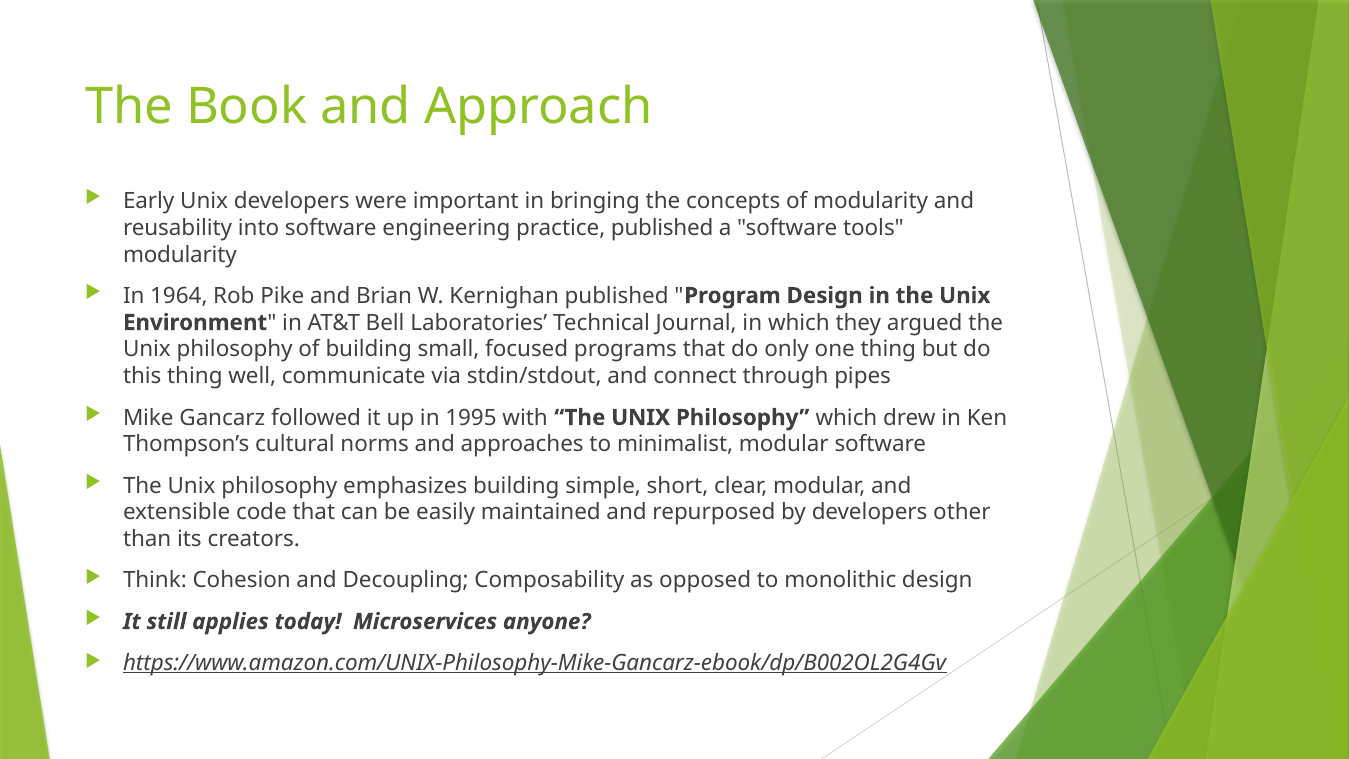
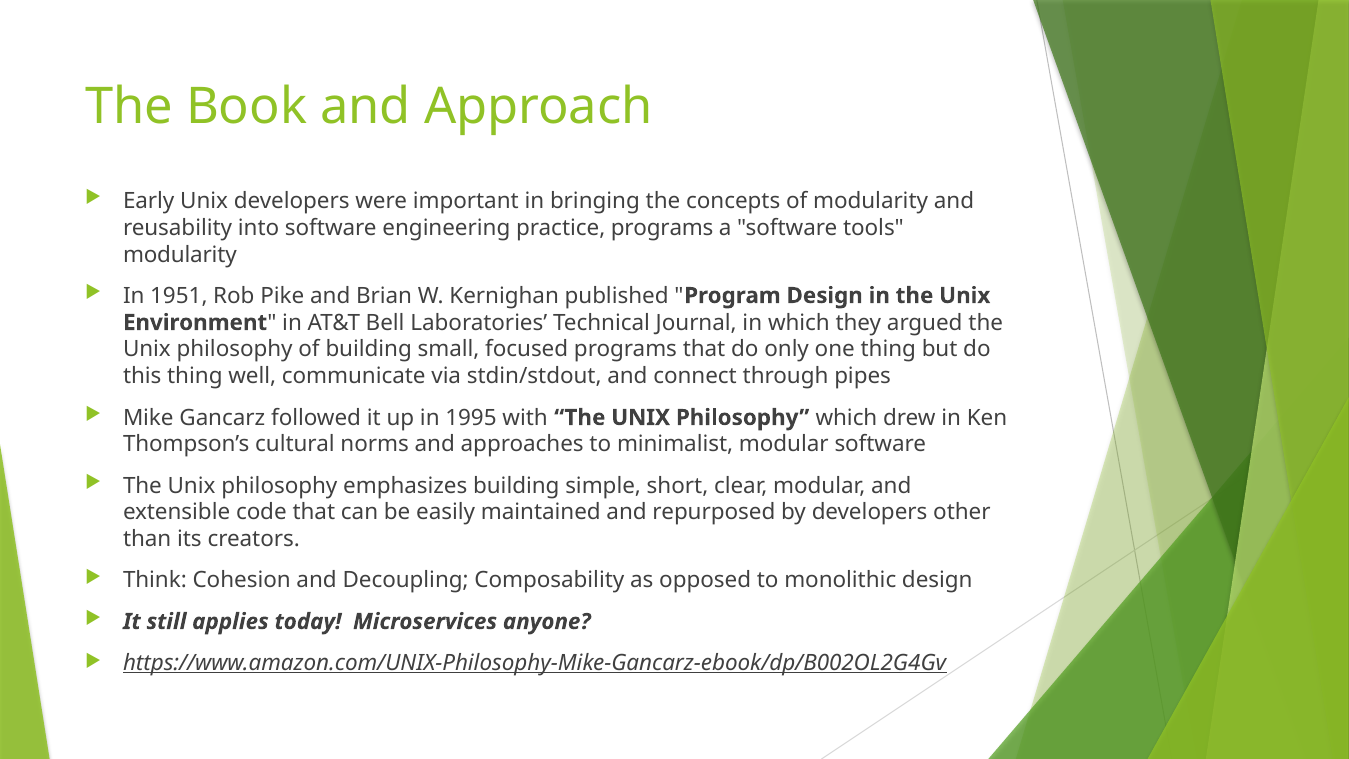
practice published: published -> programs
1964: 1964 -> 1951
